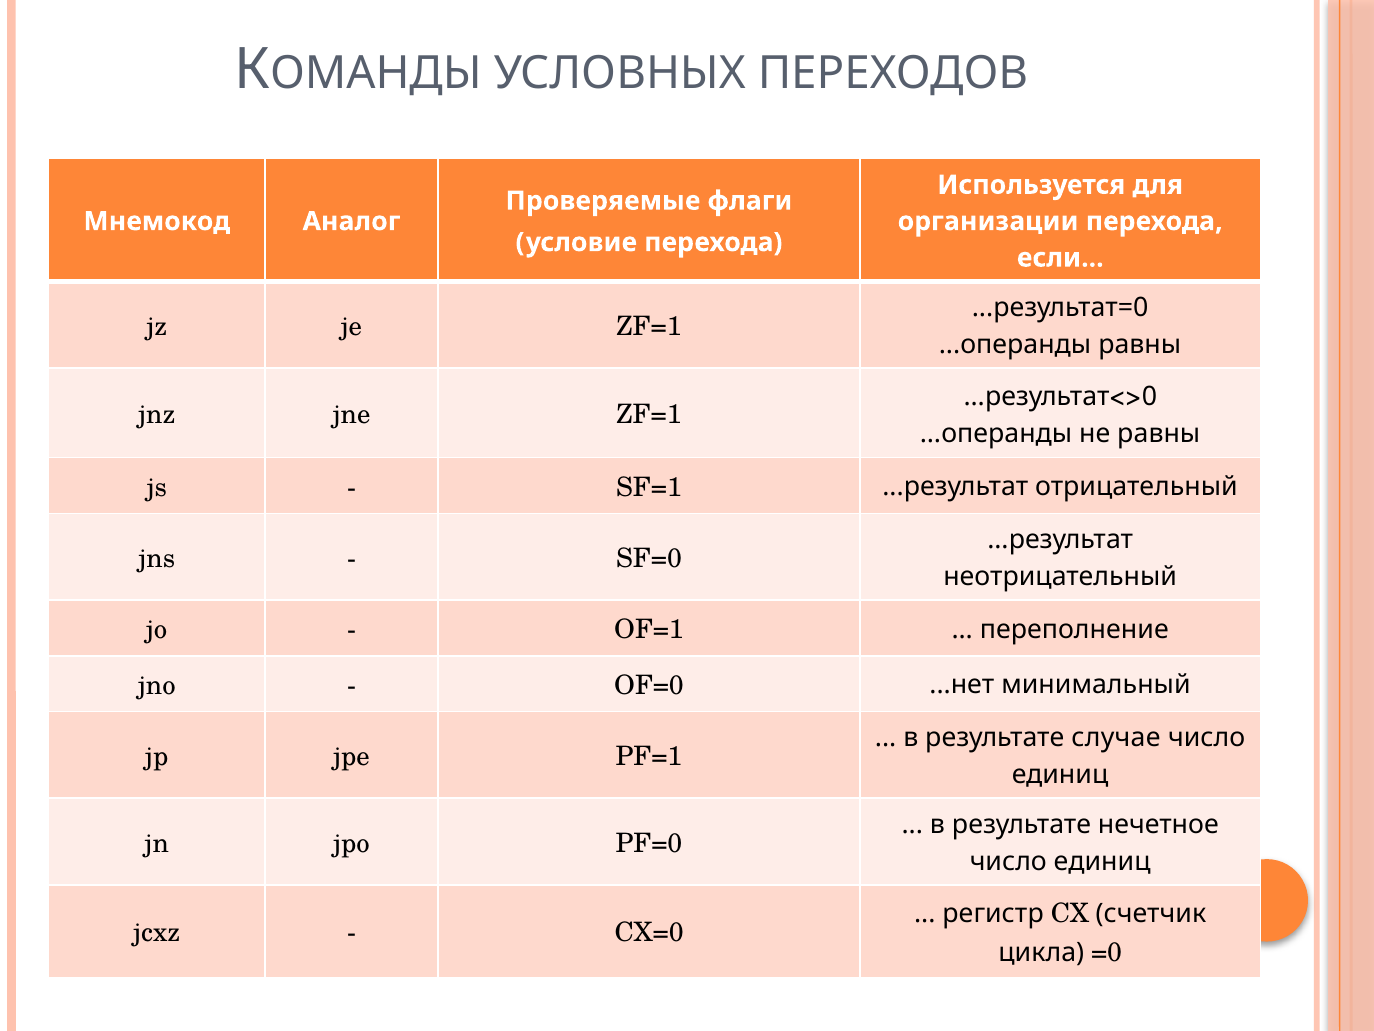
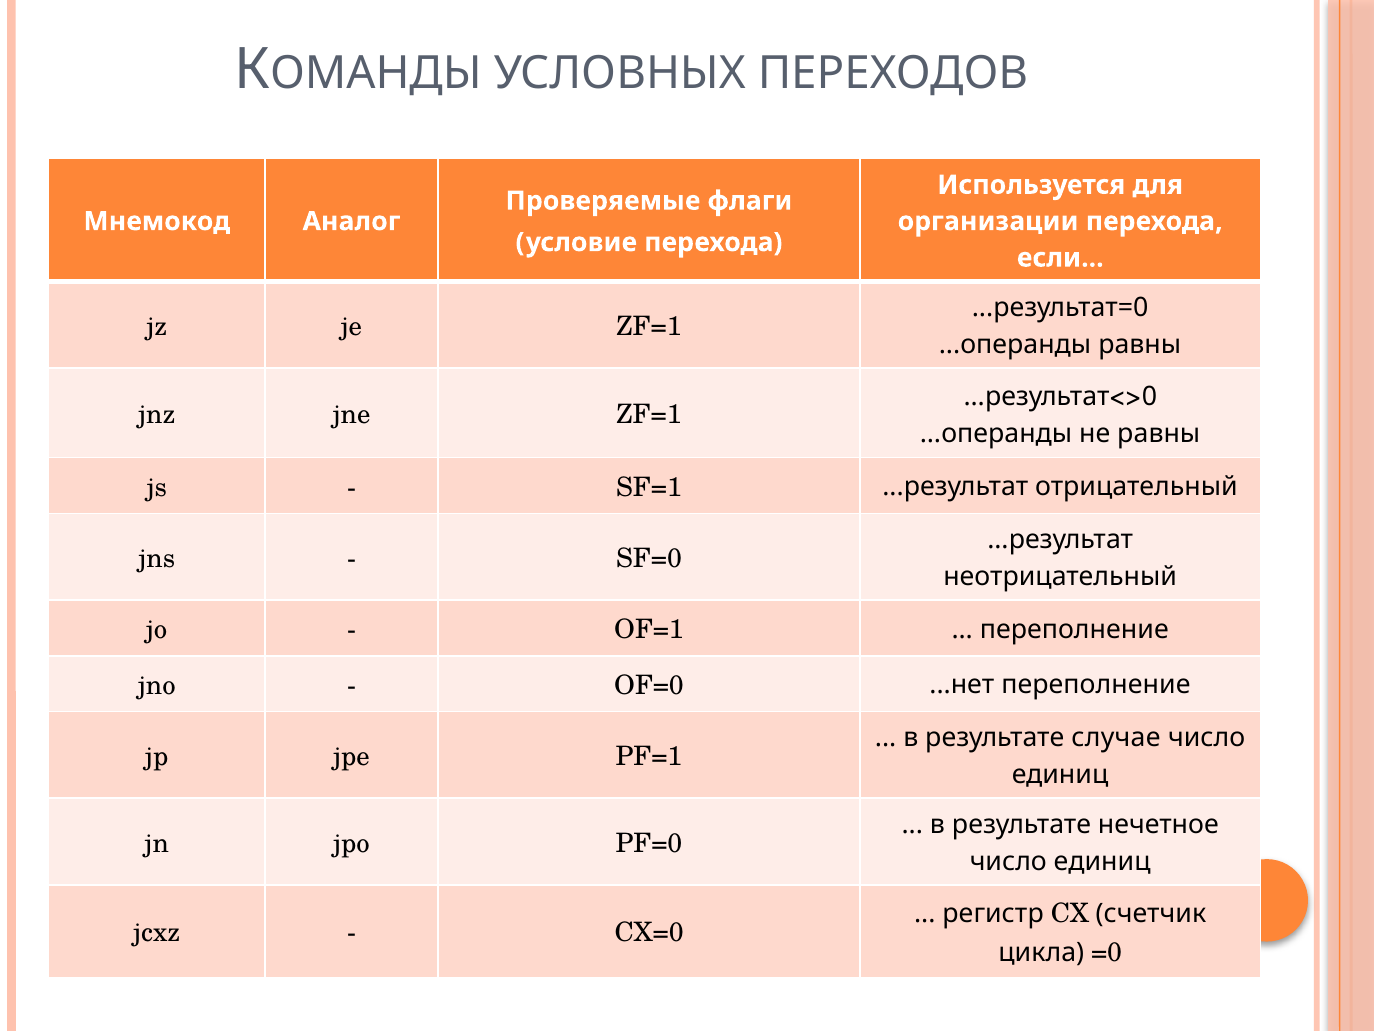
...нет минимальный: минимальный -> переполнение
